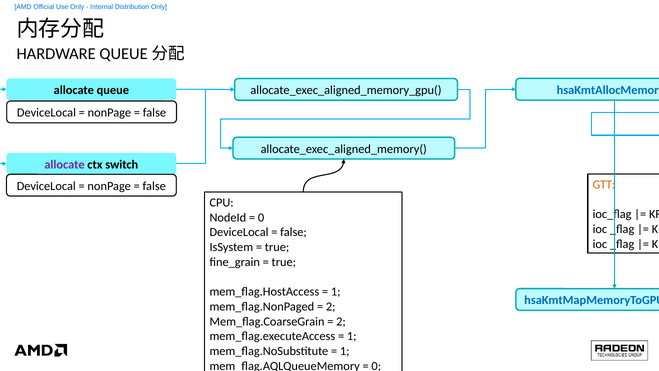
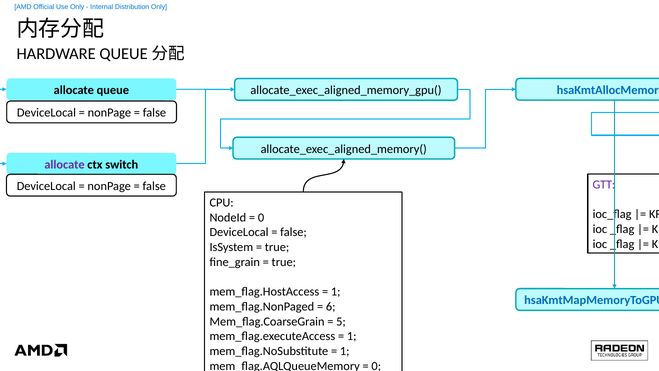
GTT colour: orange -> purple
2 at (331, 306): 2 -> 6
2 at (341, 321): 2 -> 5
